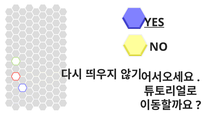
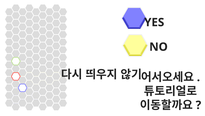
YES underline: present -> none
